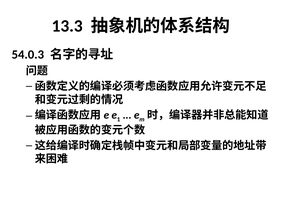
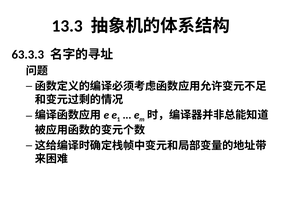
54.0.3: 54.0.3 -> 63.3.3
